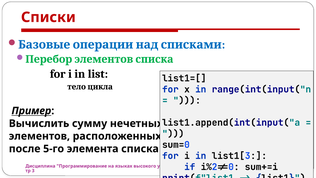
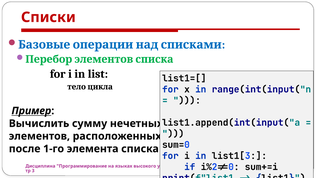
5-го: 5-го -> 1-го
